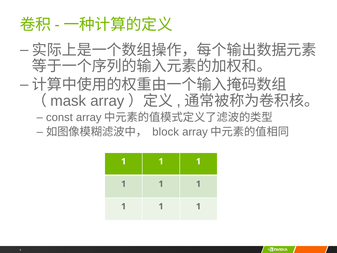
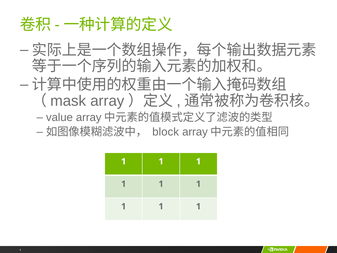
const: const -> value
